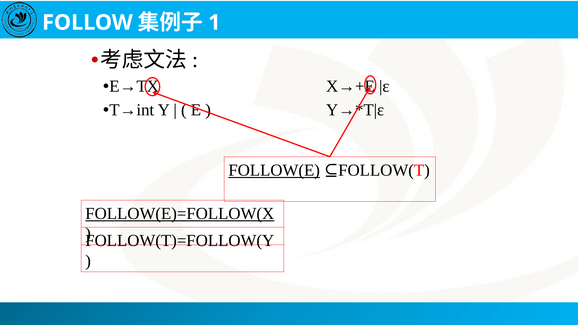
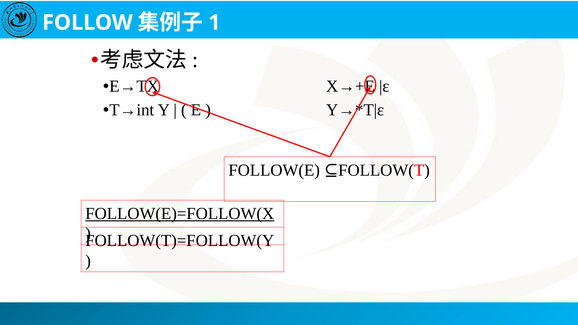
FOLLOW(E underline: present -> none
